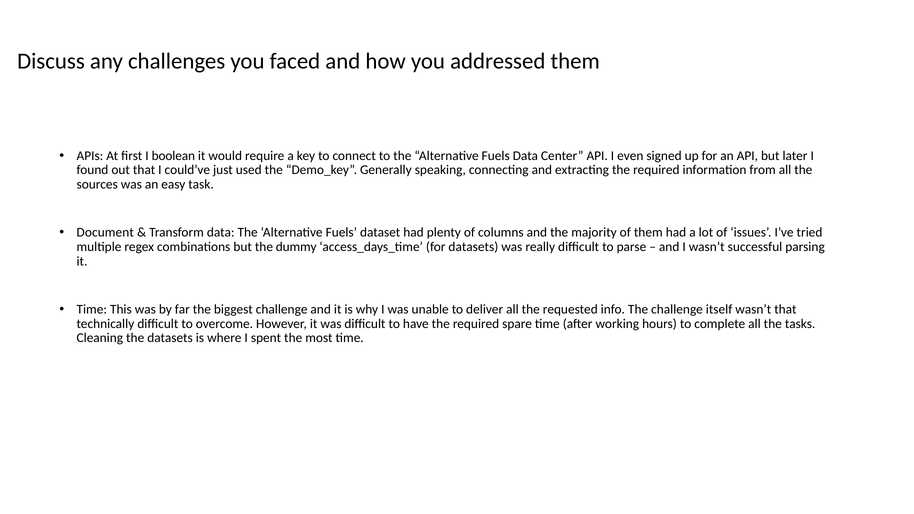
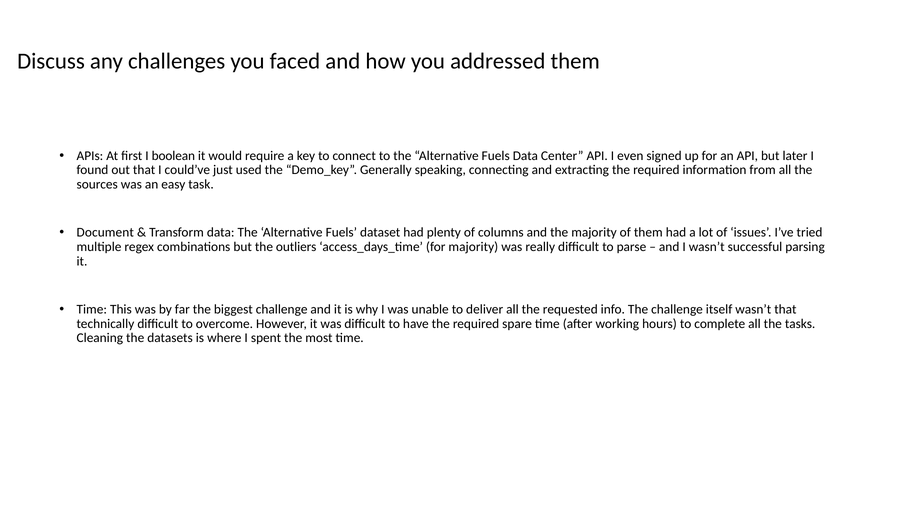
dummy: dummy -> outliers
for datasets: datasets -> majority
